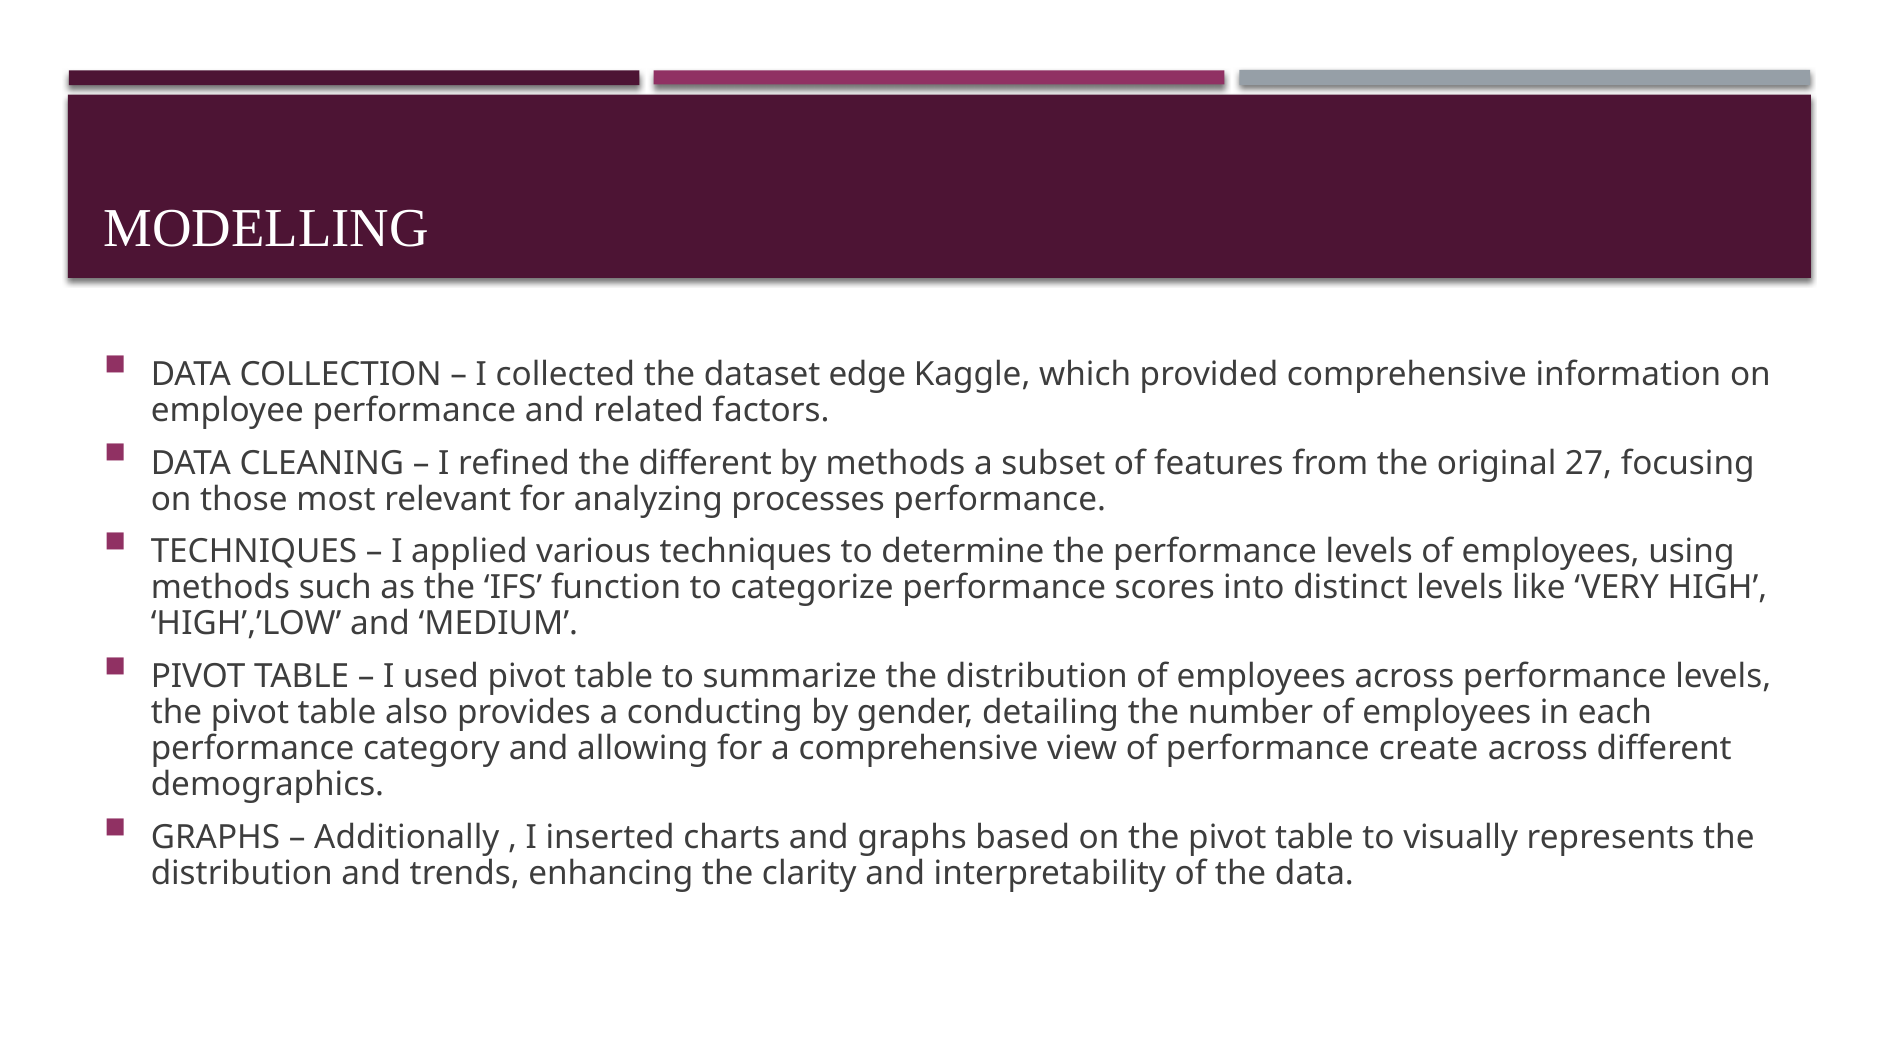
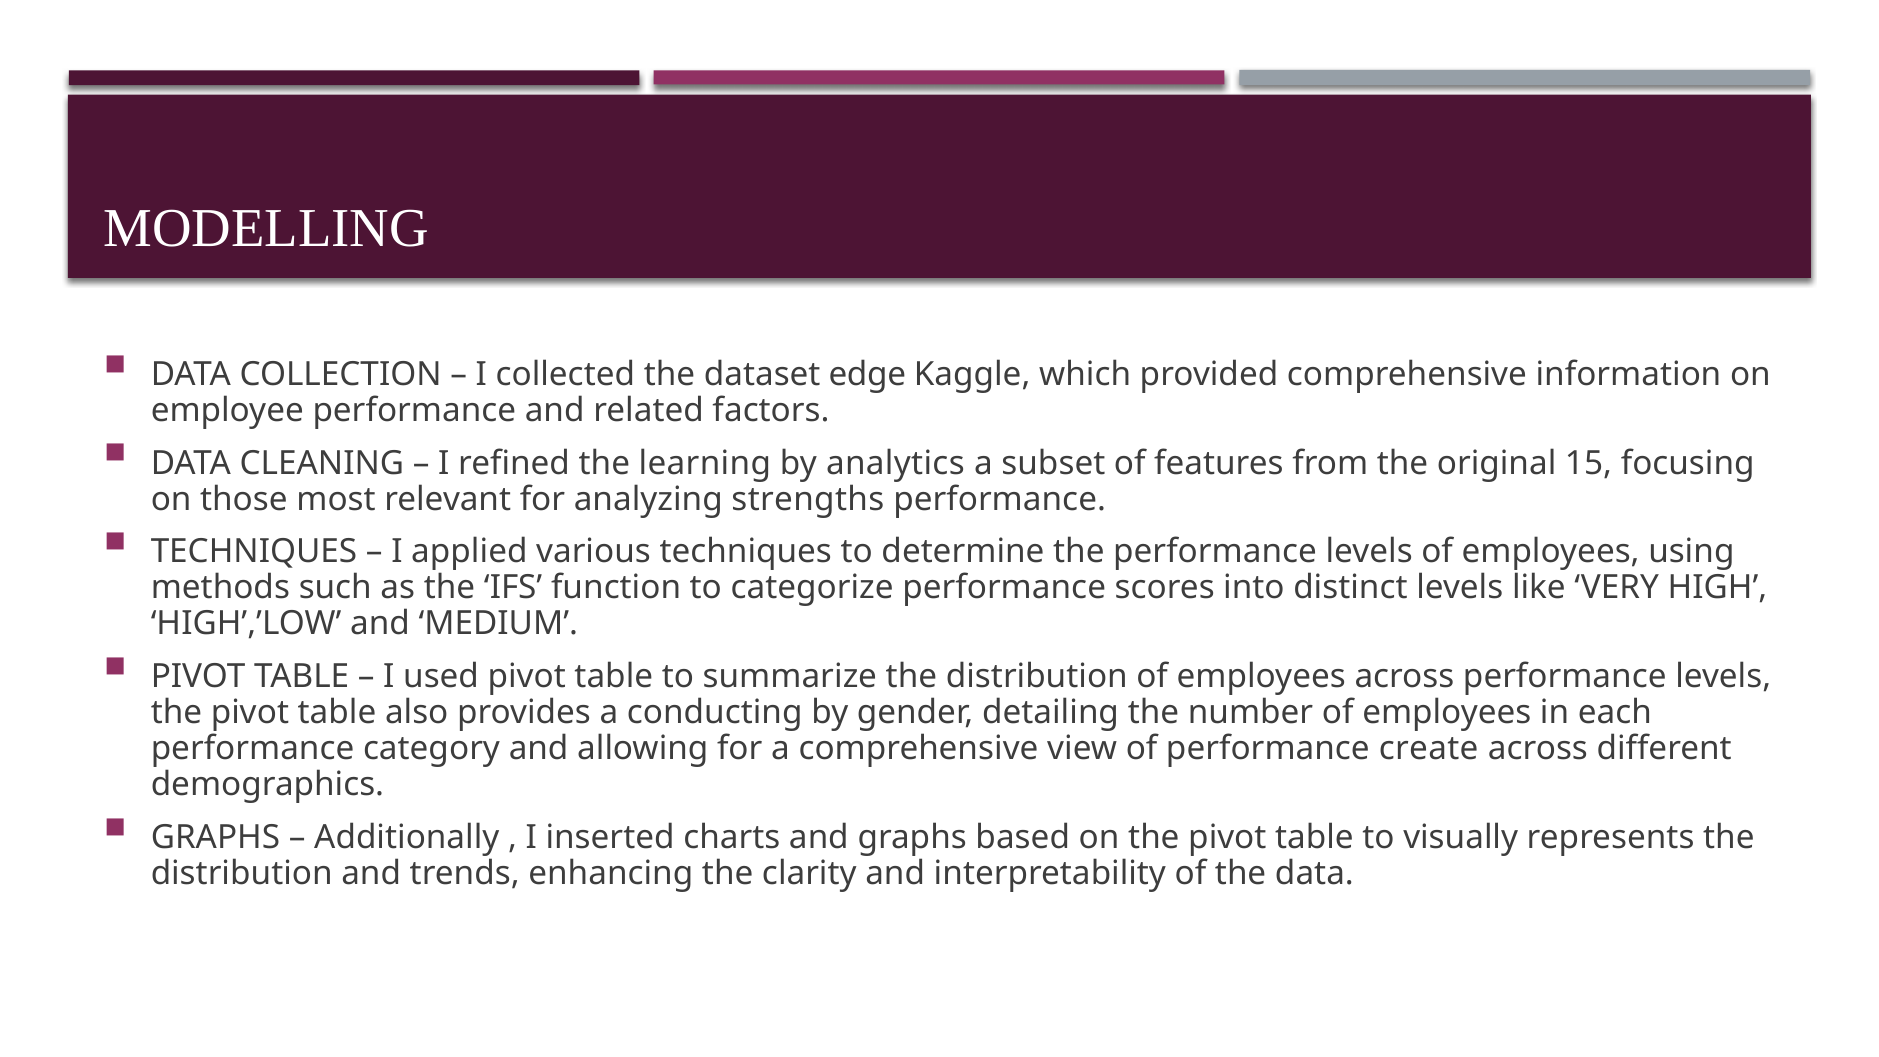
the different: different -> learning
by methods: methods -> analytics
27: 27 -> 15
processes: processes -> strengths
